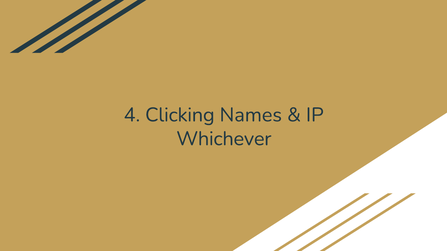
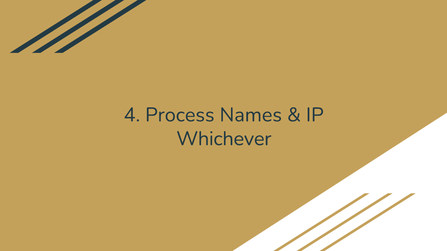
Clicking: Clicking -> Process
